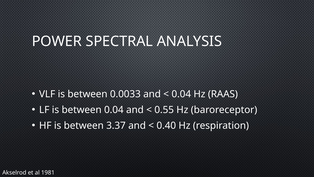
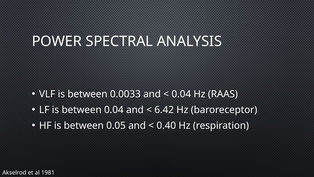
0.55: 0.55 -> 6.42
3.37: 3.37 -> 0.05
